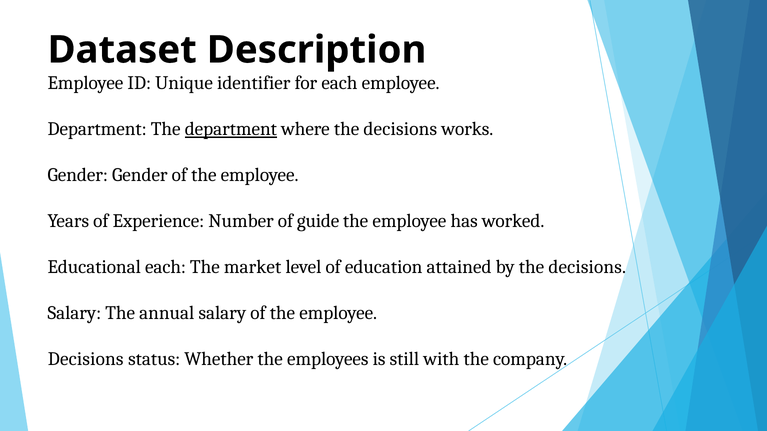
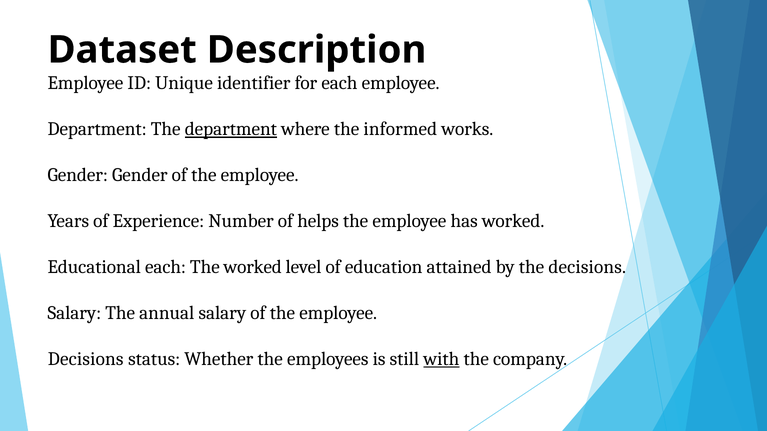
where the decisions: decisions -> informed
guide: guide -> helps
The market: market -> worked
with underline: none -> present
